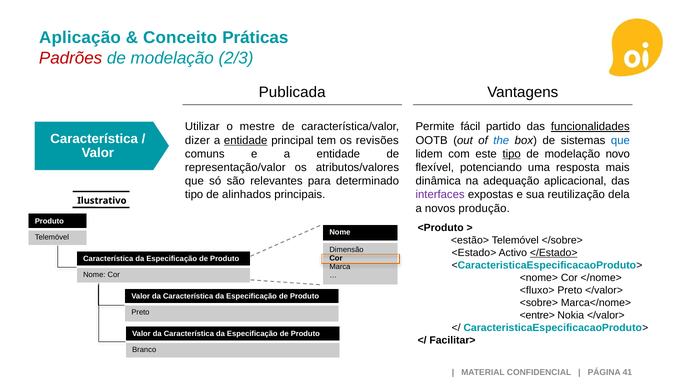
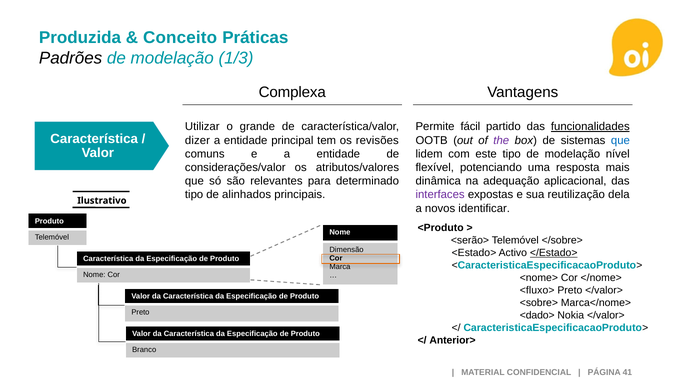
Aplicação: Aplicação -> Produzida
Padrões colour: red -> black
2/3: 2/3 -> 1/3
Publicada: Publicada -> Complexa
mestre: mestre -> grande
entidade at (246, 140) underline: present -> none
the colour: blue -> purple
tipo at (512, 154) underline: present -> none
novo: novo -> nível
representação/valor: representação/valor -> considerações/valor
produção: produção -> identificar
<estão>: <estão> -> <serão>
<entre>: <entre> -> <dado>
Facilitar>: Facilitar> -> Anterior>
